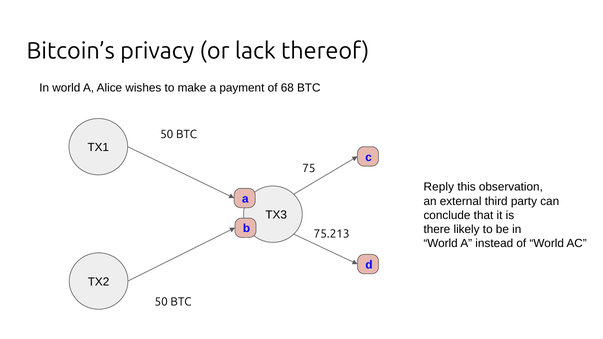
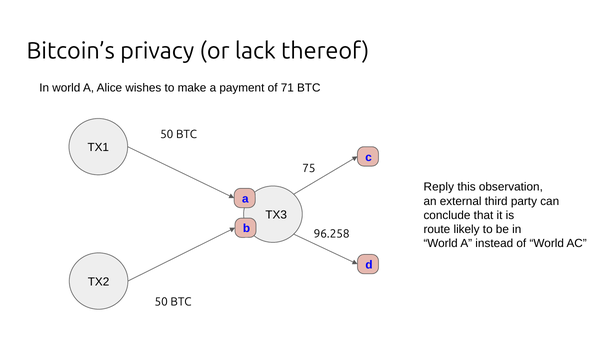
68: 68 -> 71
there: there -> route
75.213: 75.213 -> 96.258
